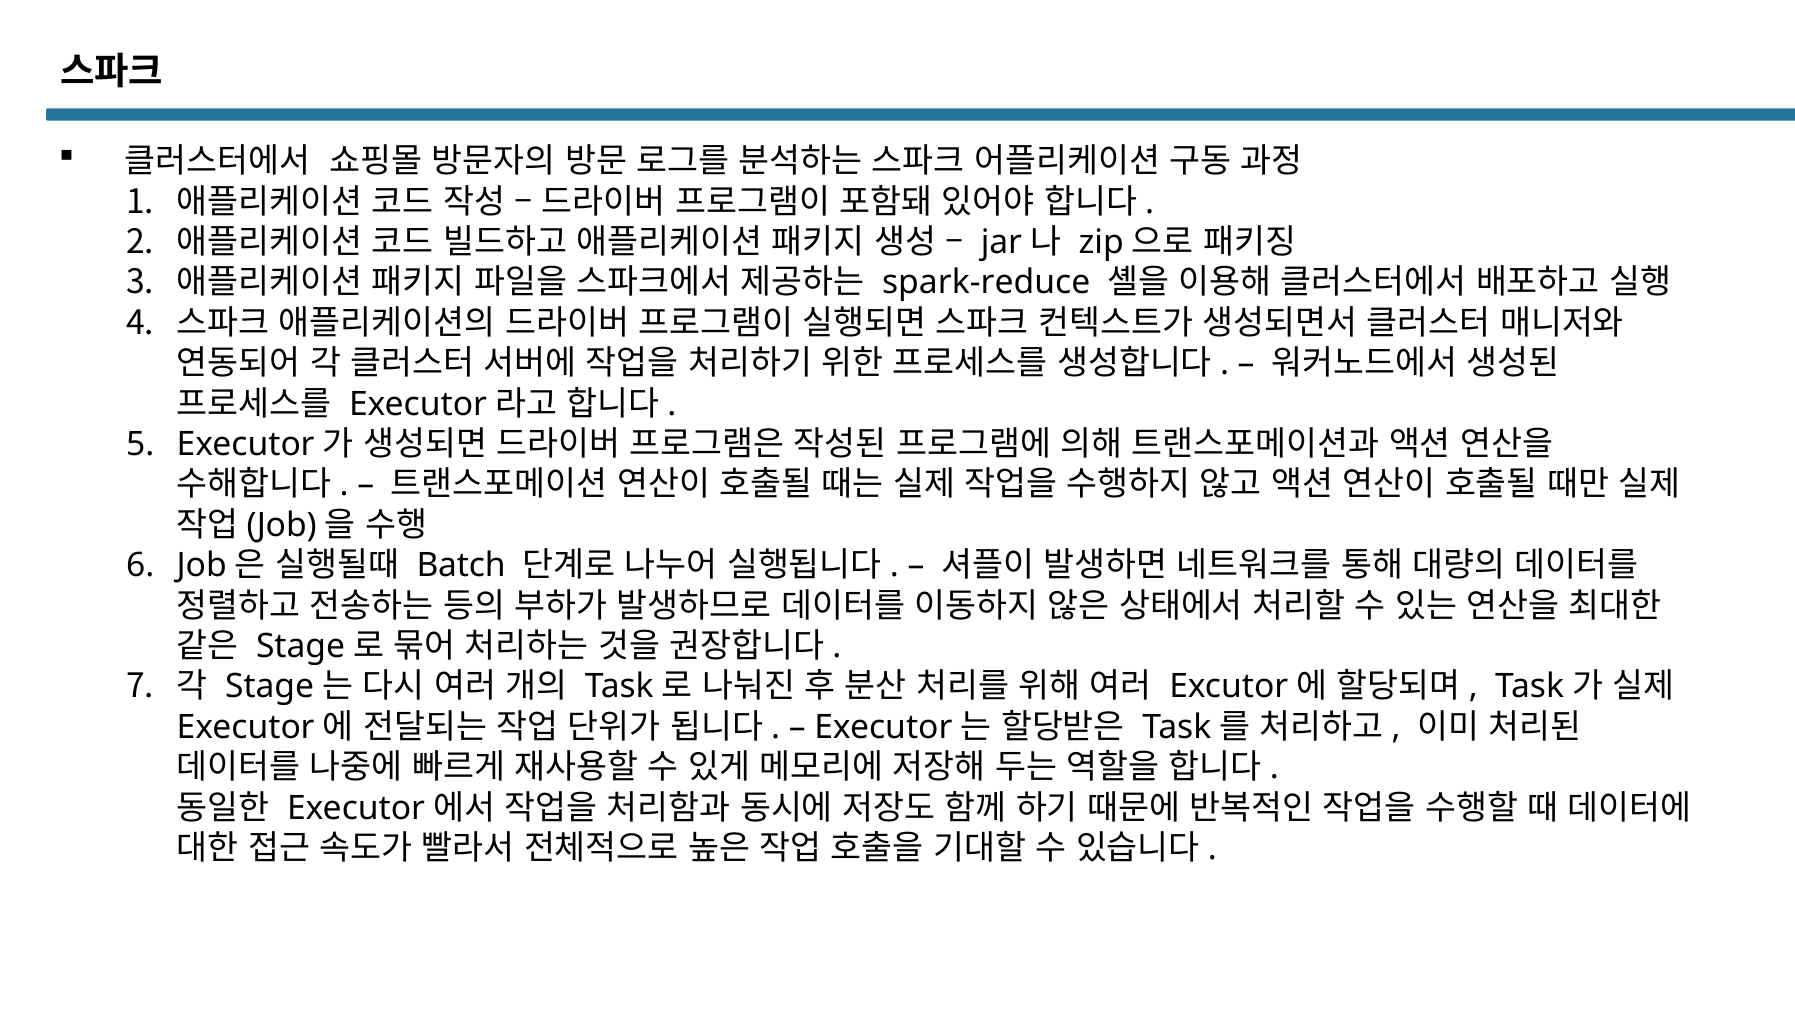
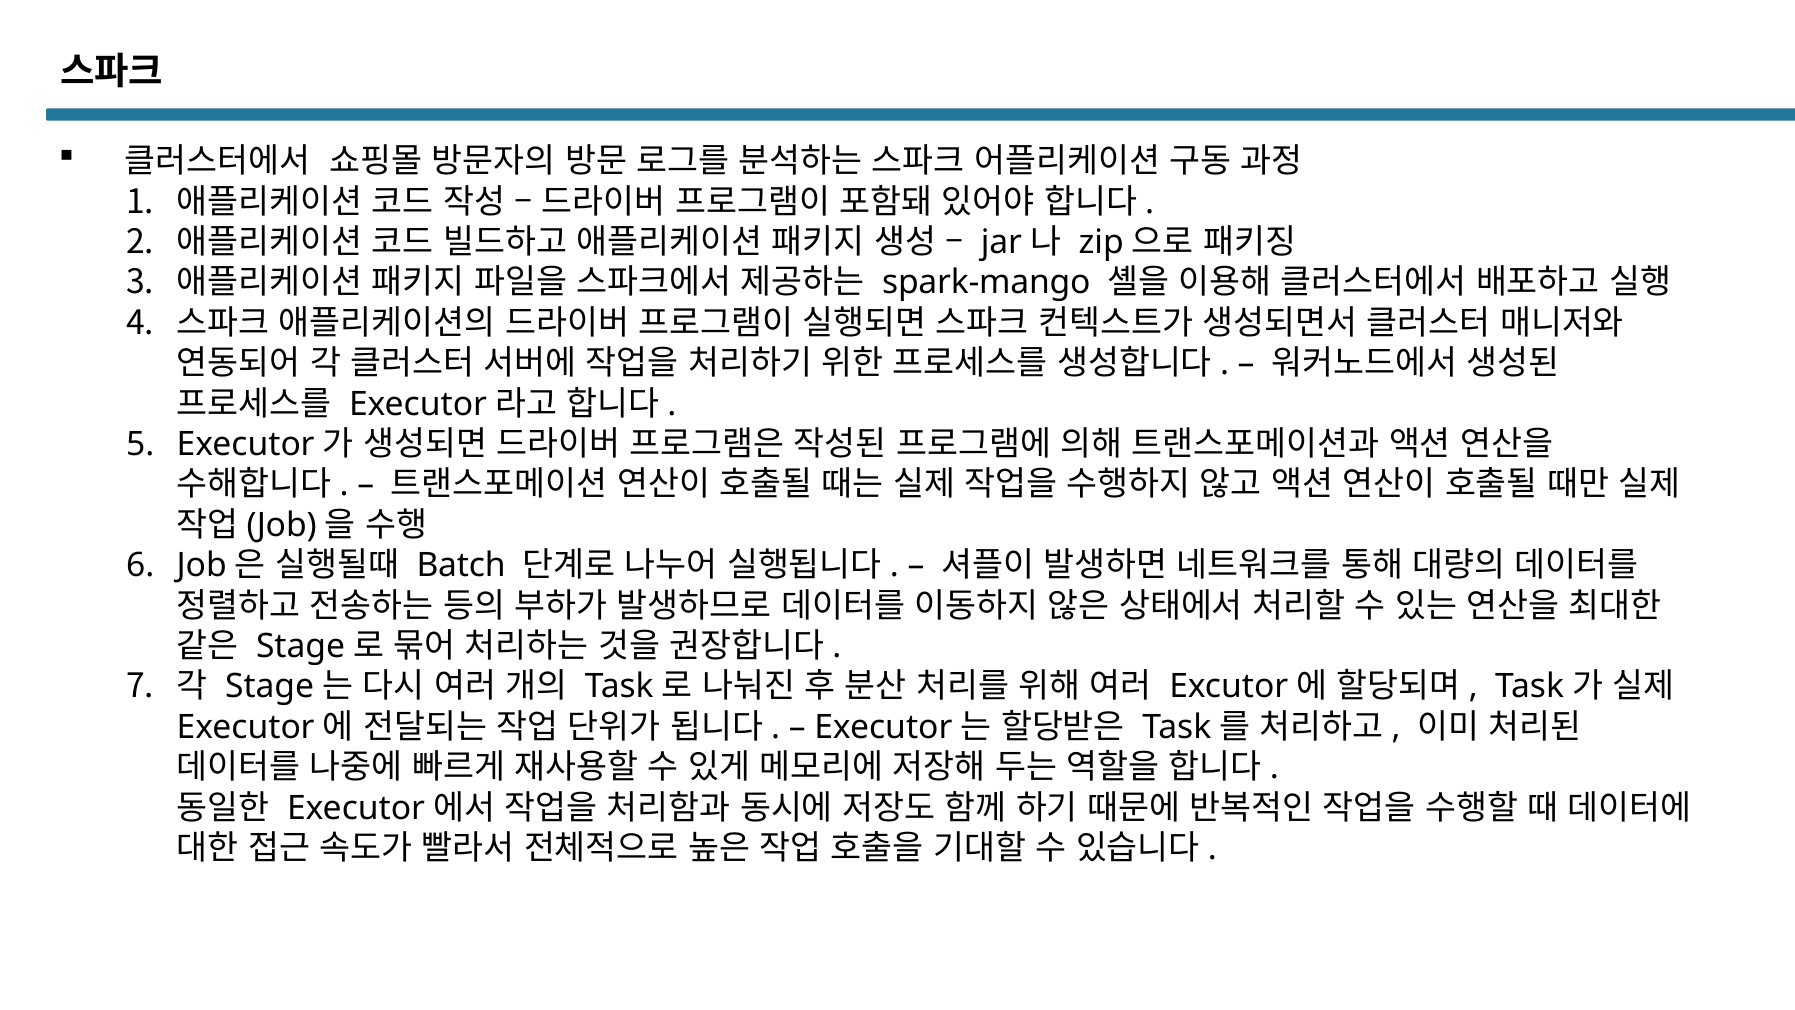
spark-reduce: spark-reduce -> spark-mango
